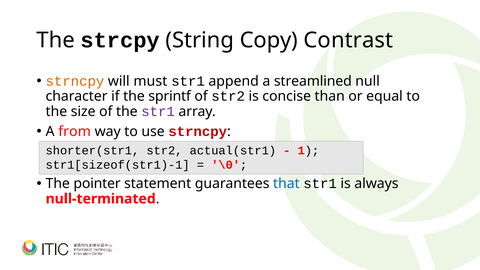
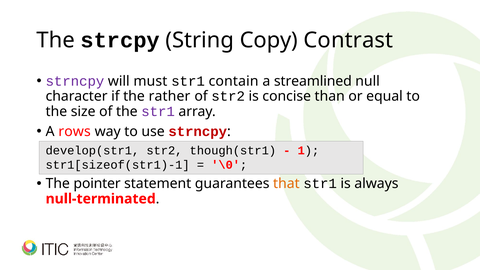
strncpy at (75, 81) colour: orange -> purple
append: append -> contain
sprintf: sprintf -> rather
from: from -> rows
shorter(str1: shorter(str1 -> develop(str1
actual(str1: actual(str1 -> though(str1
that colour: blue -> orange
